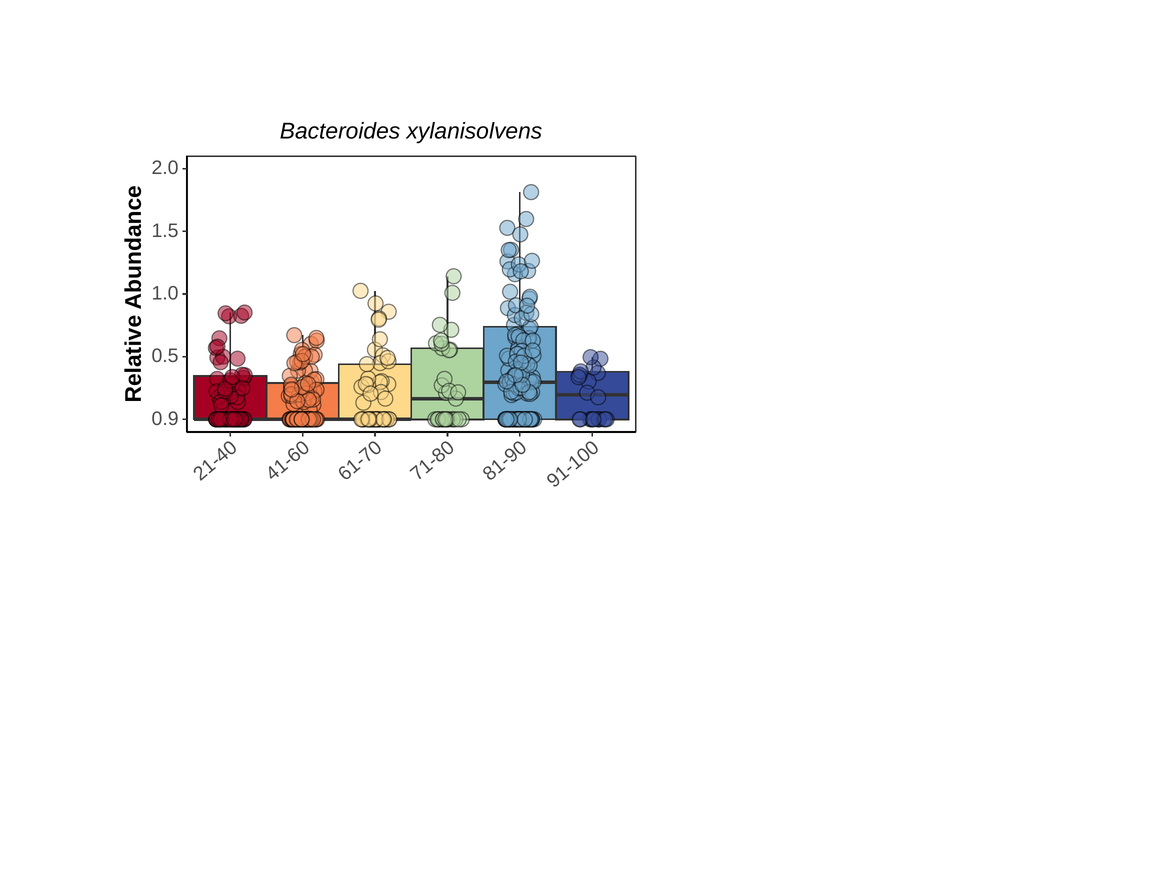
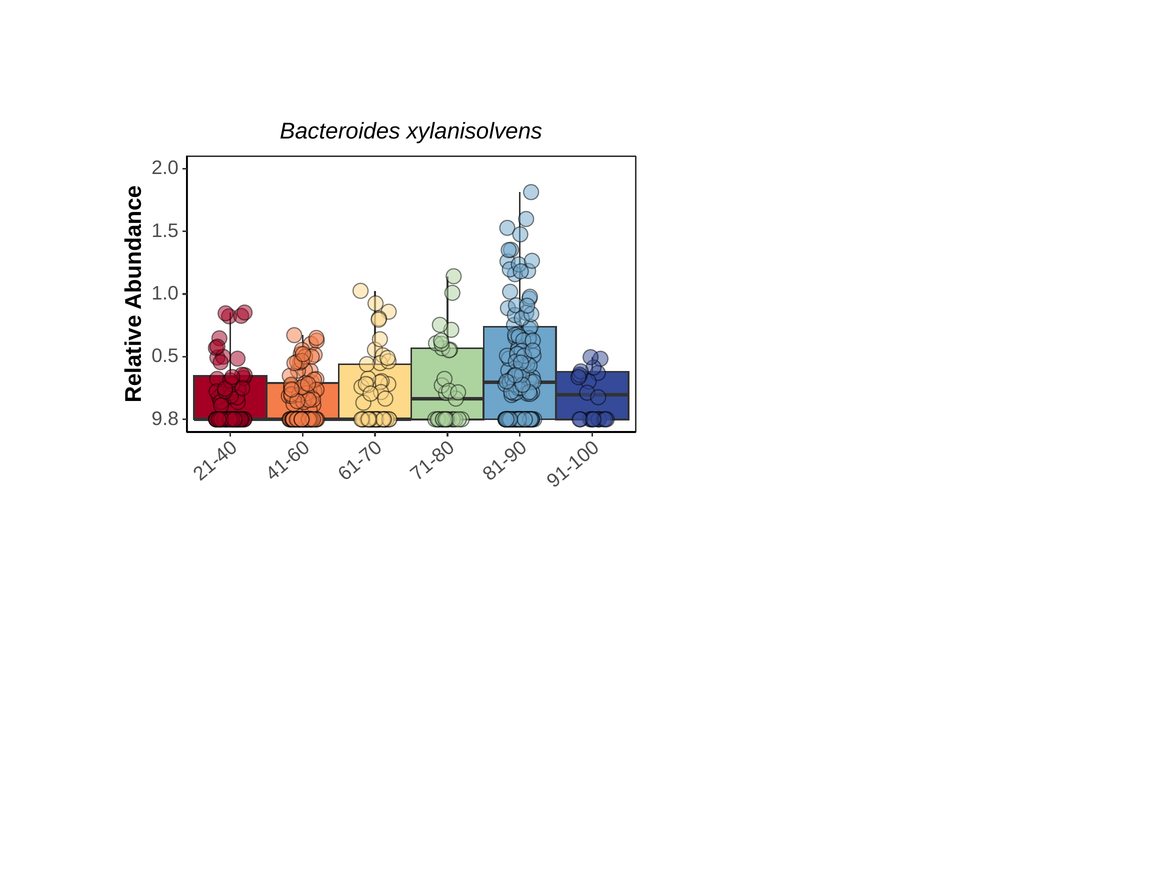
0.9: 0.9 -> 9.8
